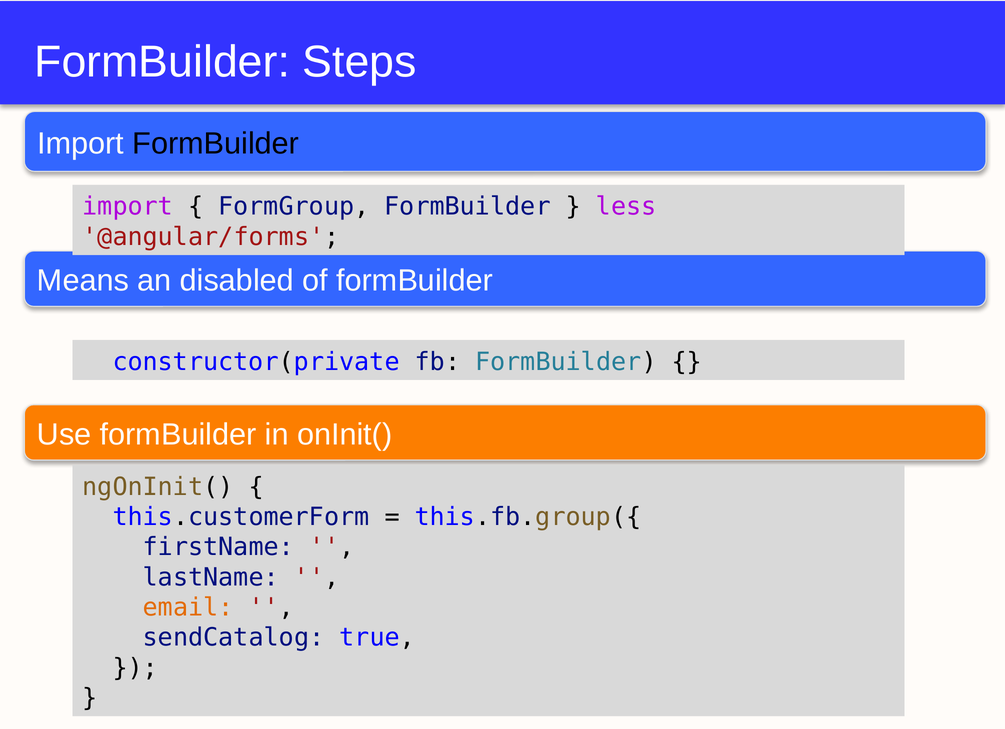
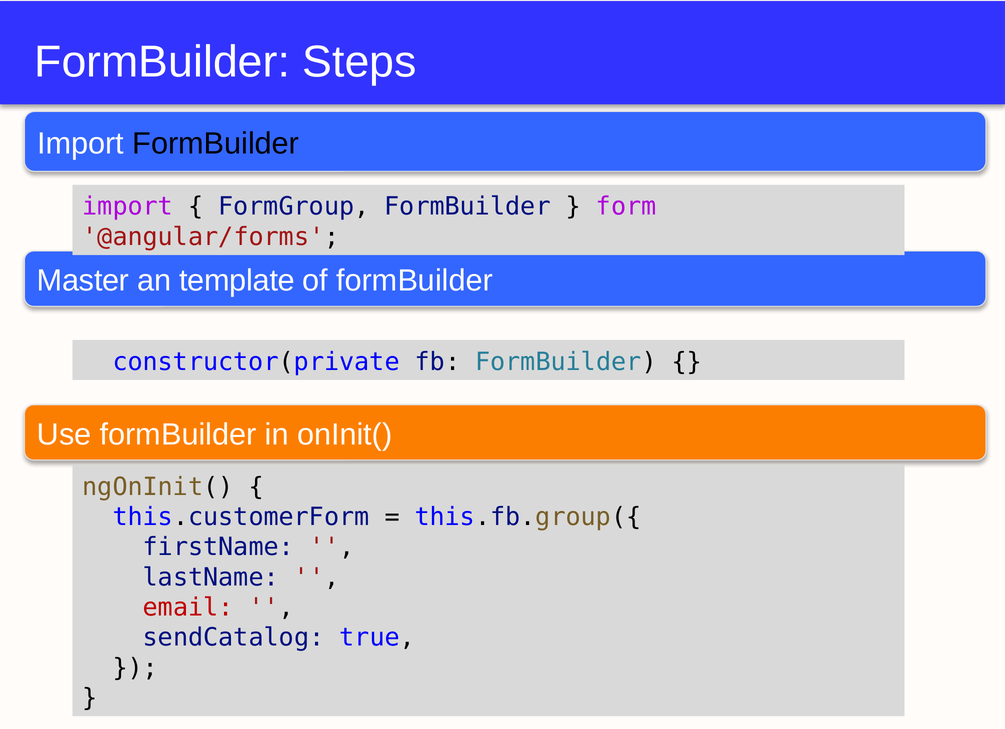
less: less -> form
Means: Means -> Master
disabled: disabled -> template
email colour: orange -> red
